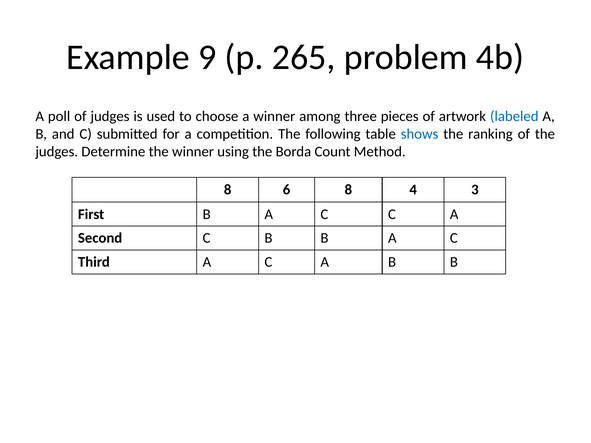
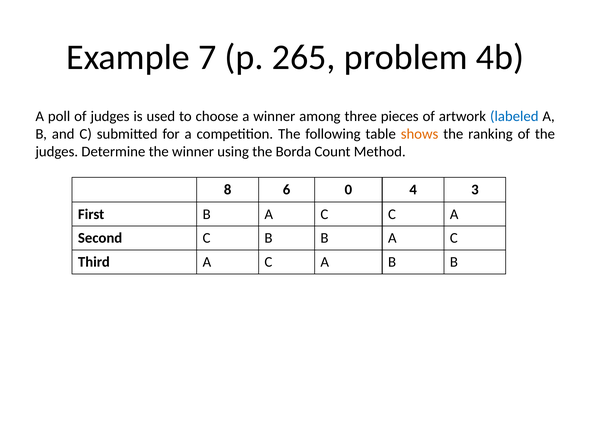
9: 9 -> 7
shows colour: blue -> orange
6 8: 8 -> 0
